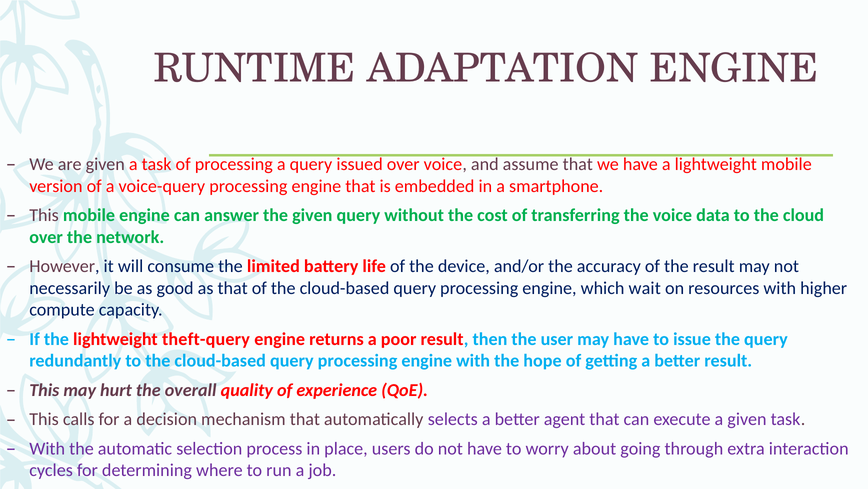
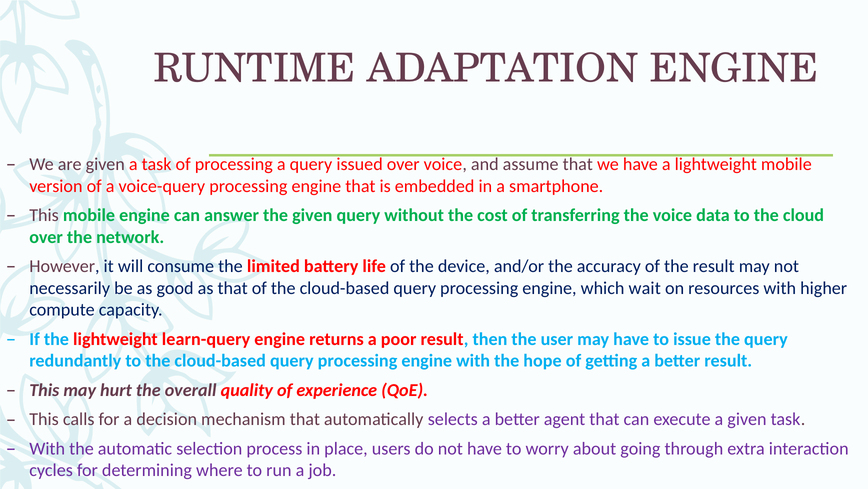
theft-query: theft-query -> learn-query
